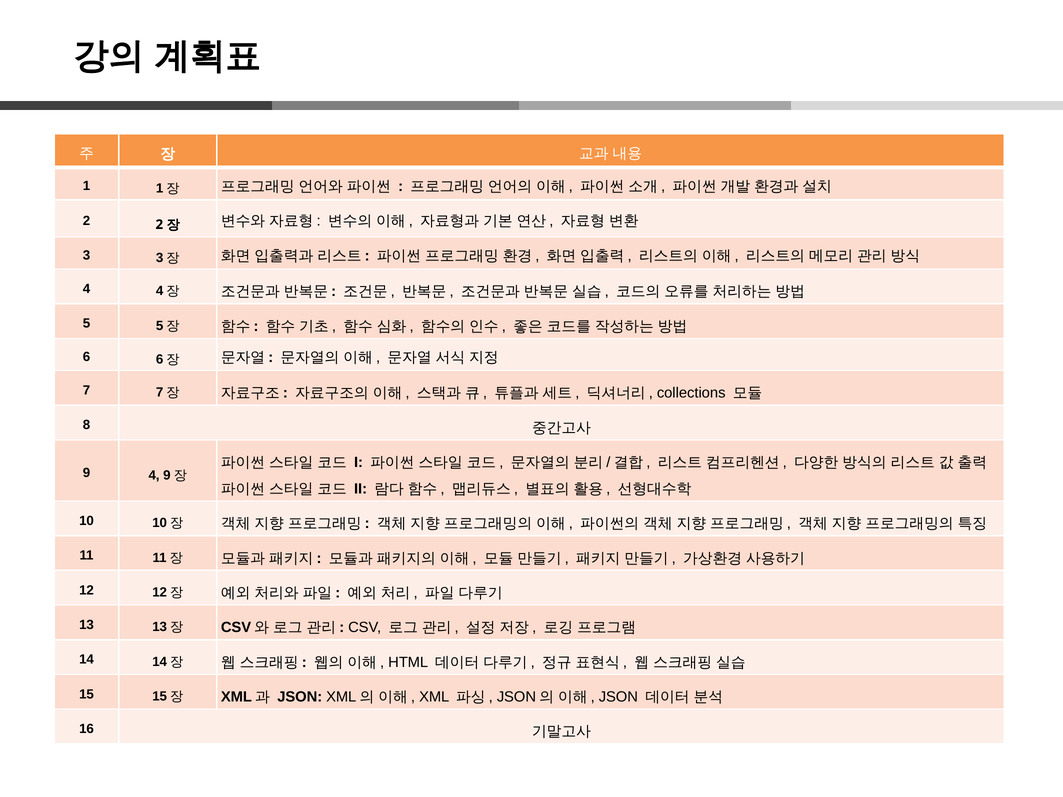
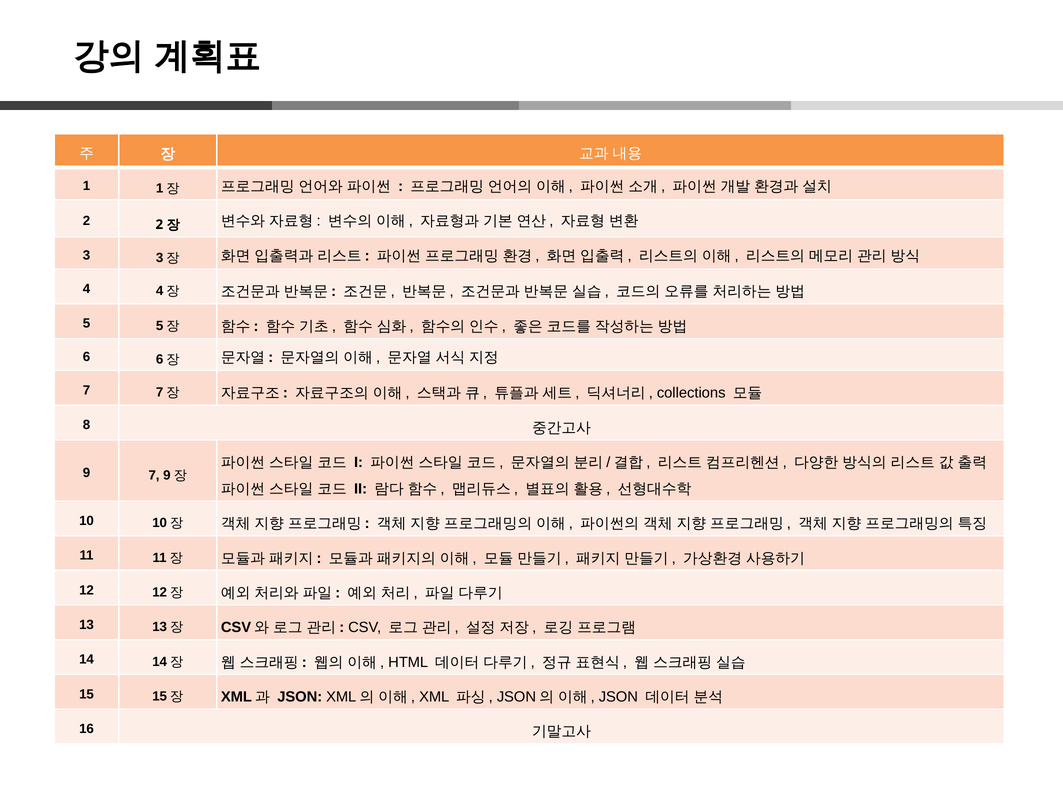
9 4: 4 -> 7
